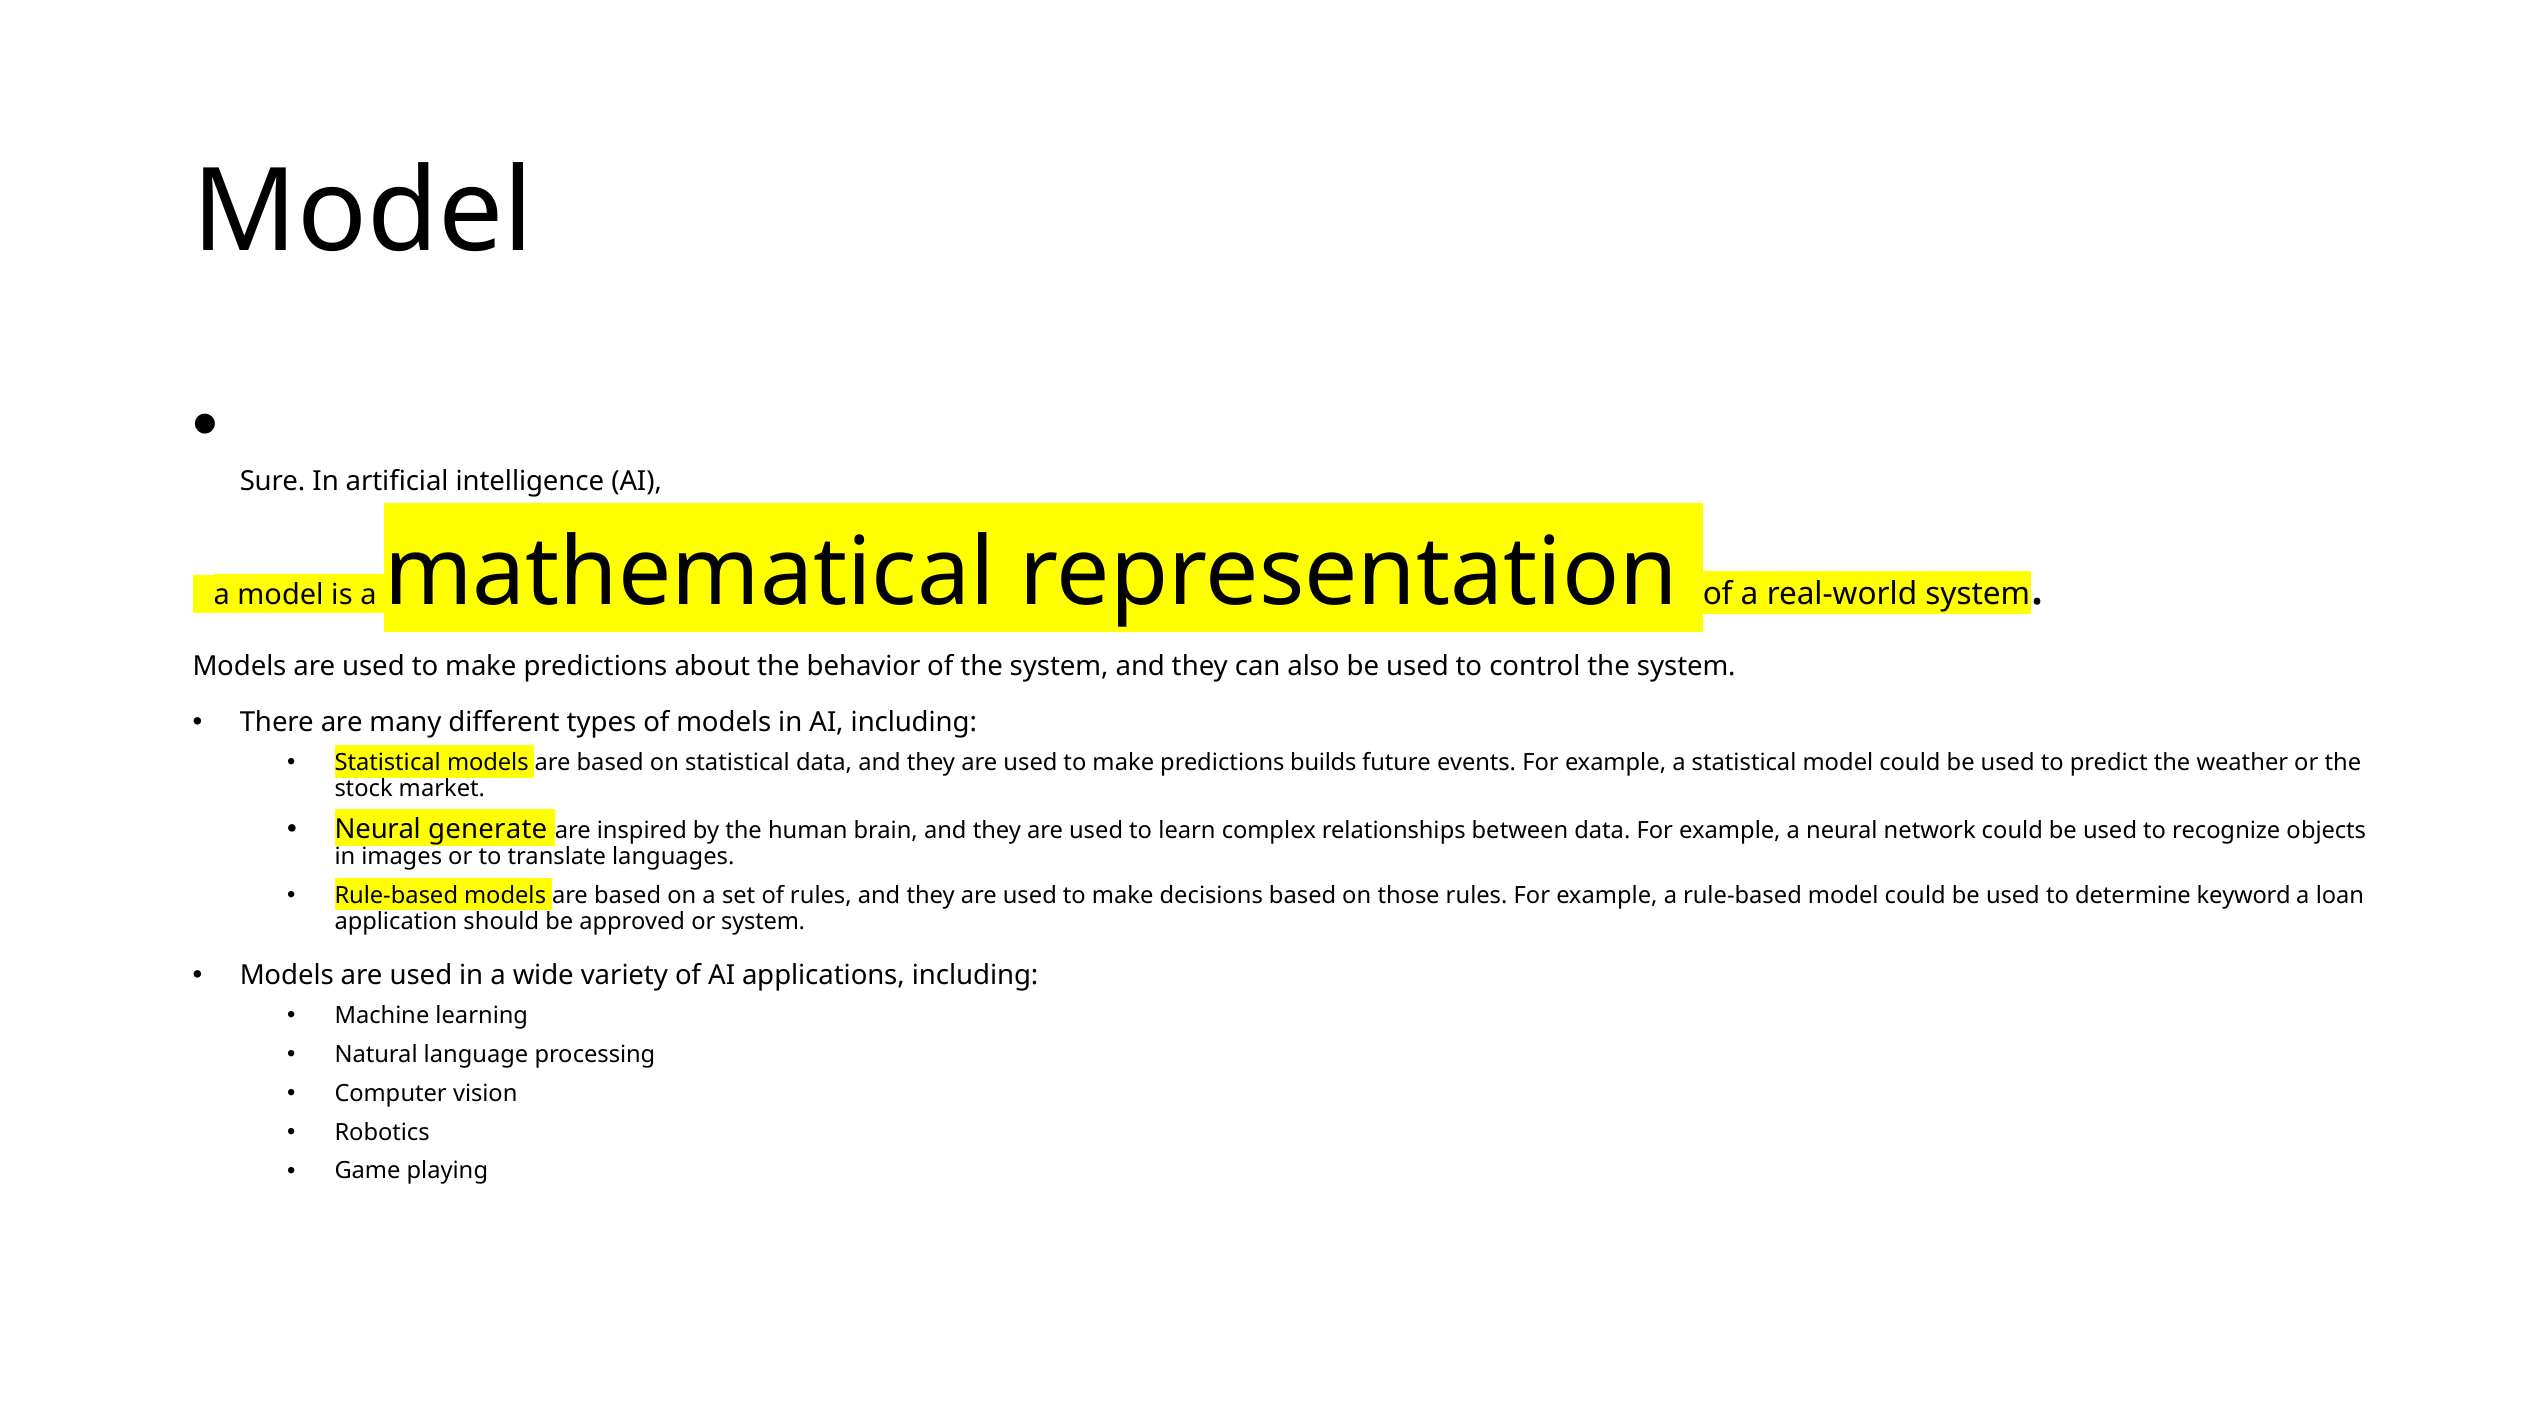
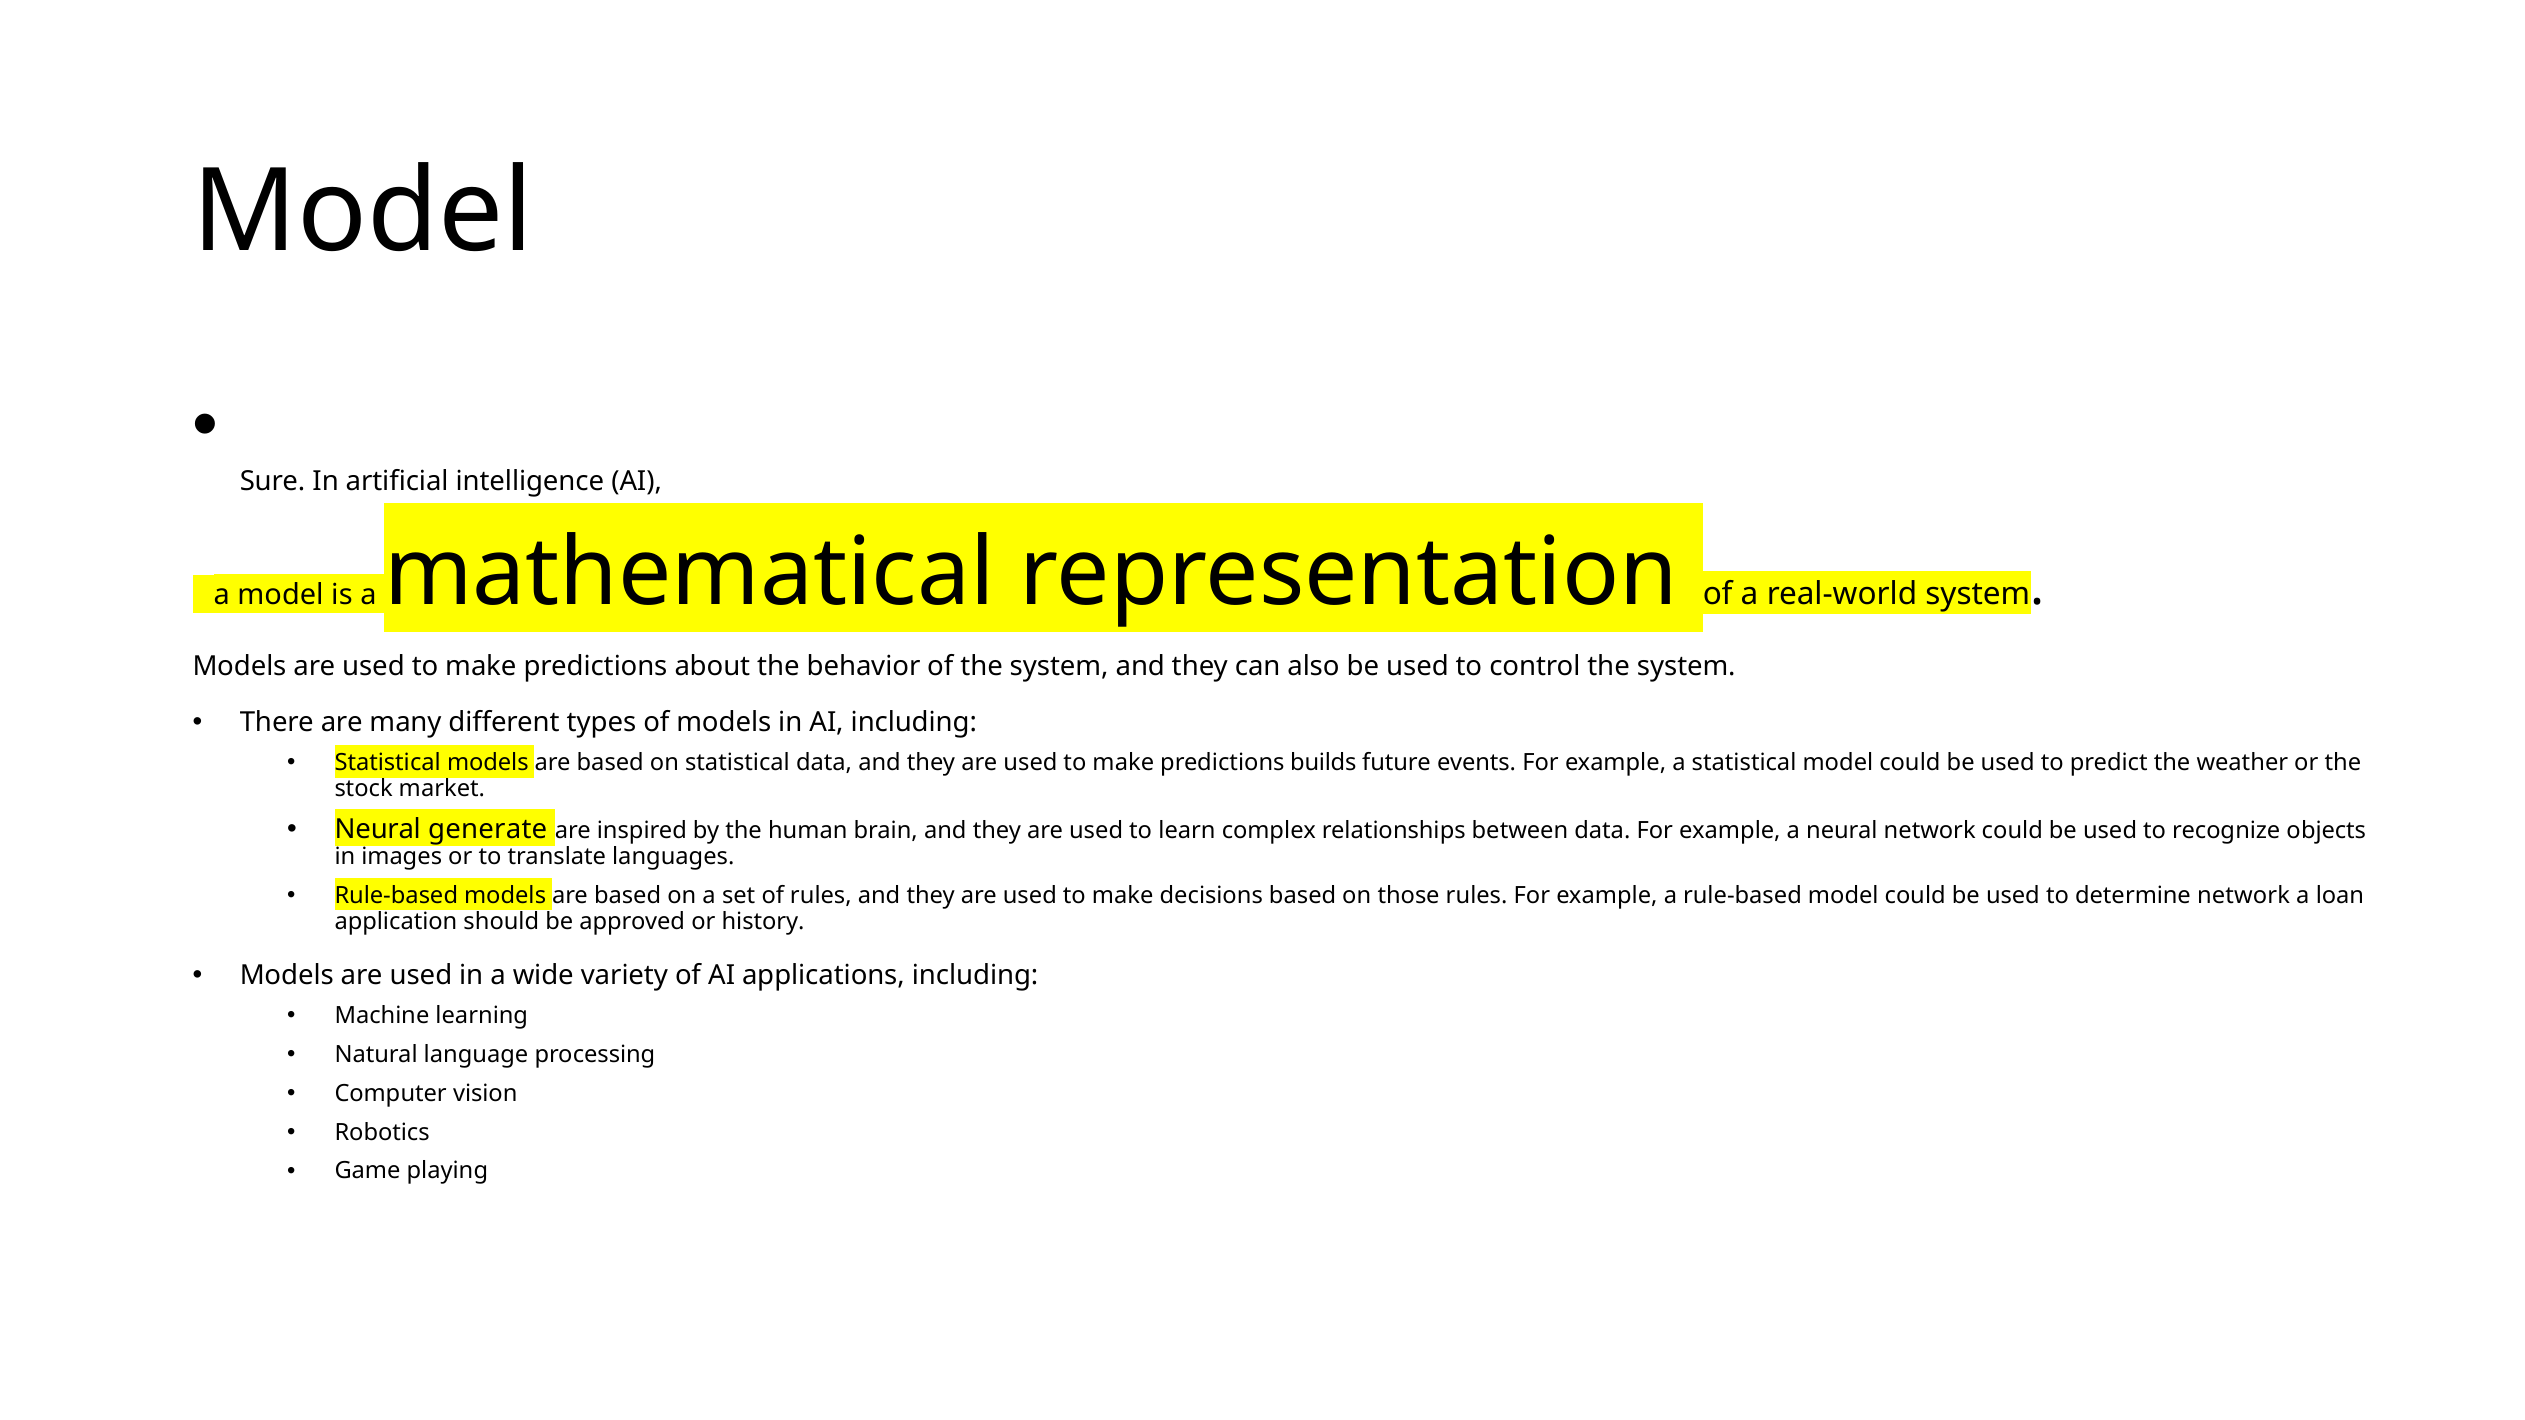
determine keyword: keyword -> network
or system: system -> history
